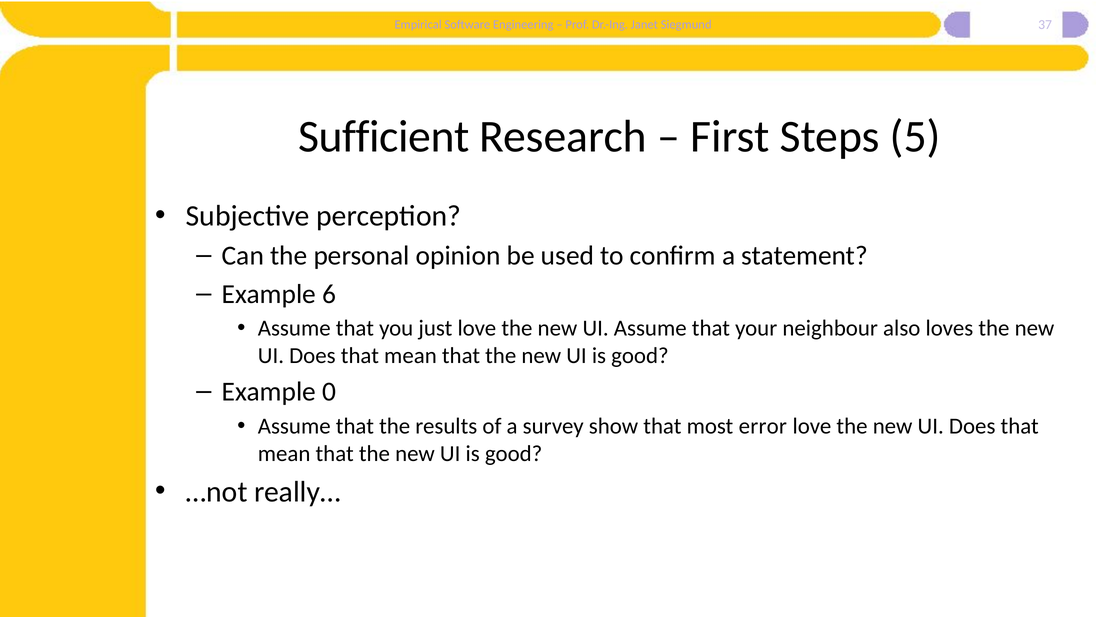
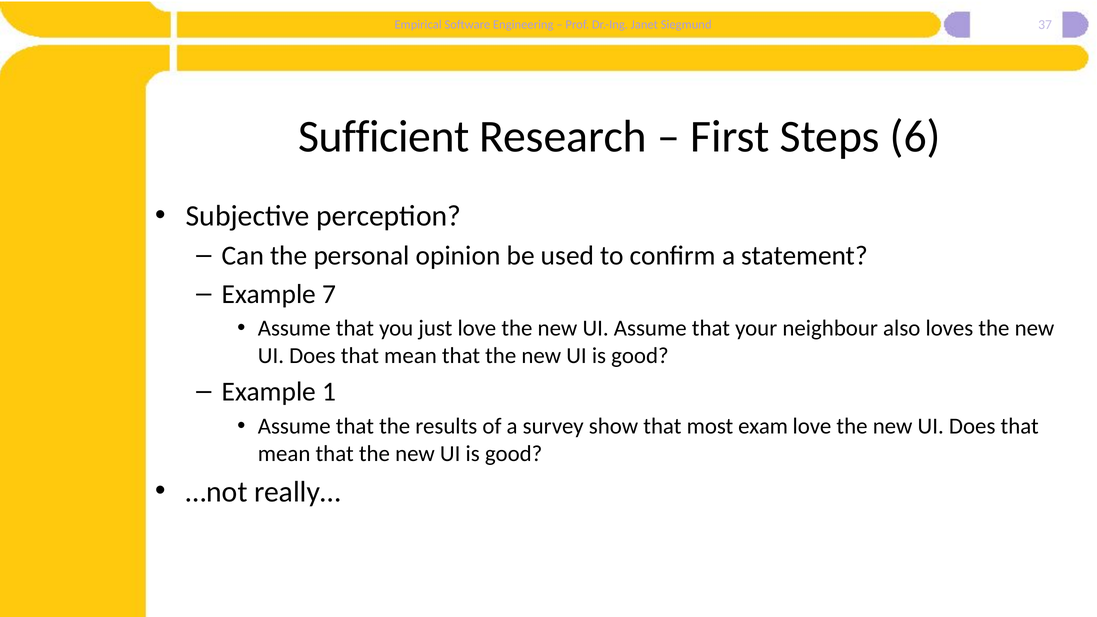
5: 5 -> 6
6: 6 -> 7
0: 0 -> 1
error: error -> exam
